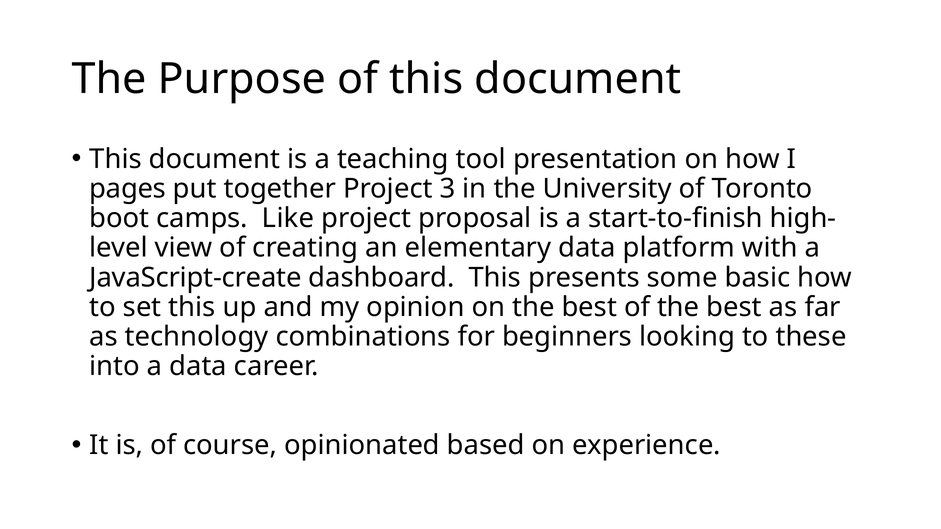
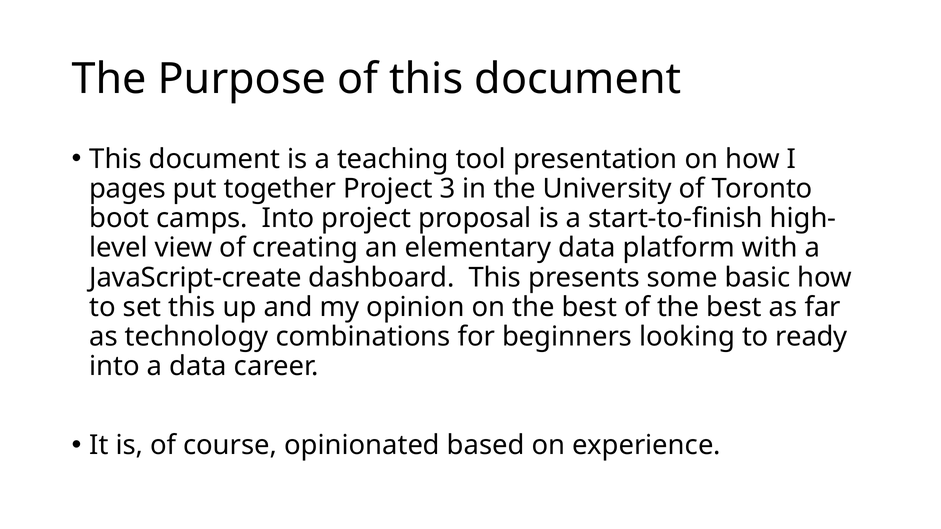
camps Like: Like -> Into
these: these -> ready
